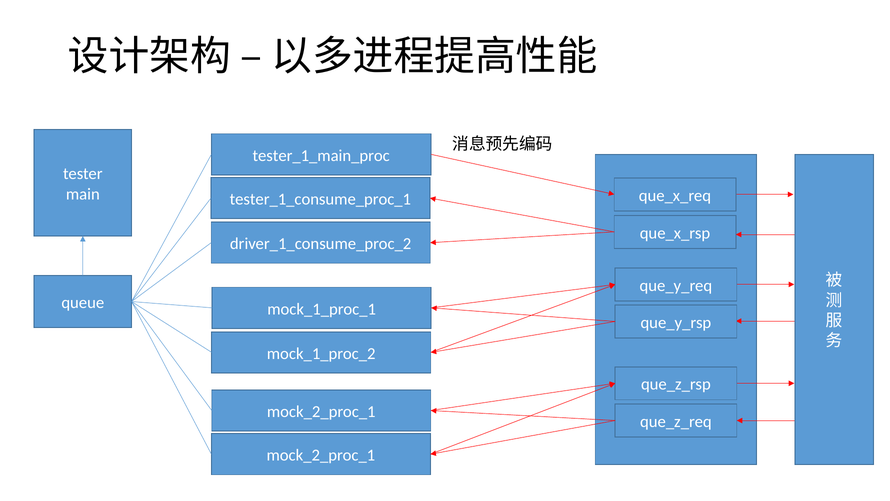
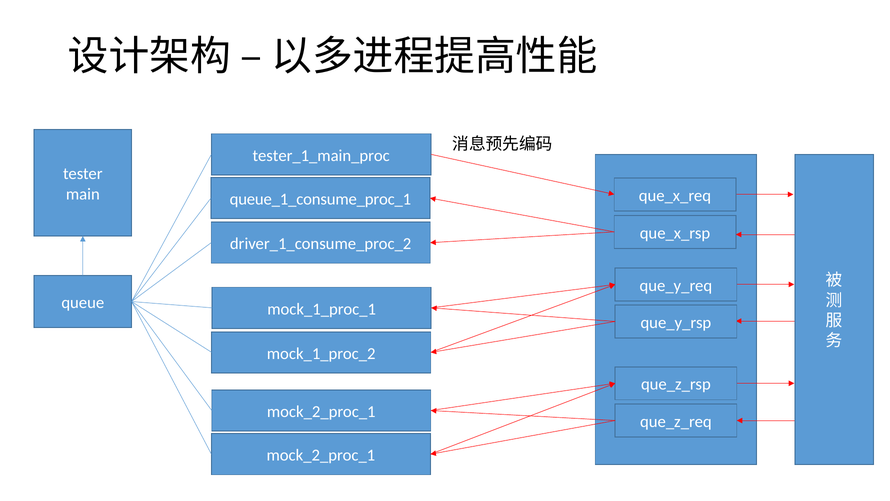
tester_1_consume_proc_1: tester_1_consume_proc_1 -> queue_1_consume_proc_1
